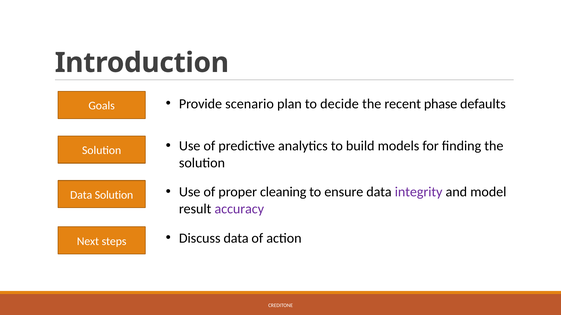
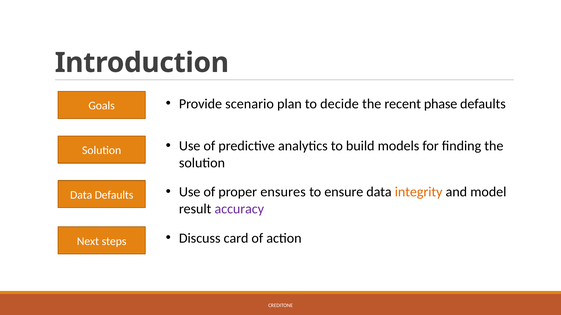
cleaning: cleaning -> ensures
integrity colour: purple -> orange
Data Solution: Solution -> Defaults
Discuss data: data -> card
